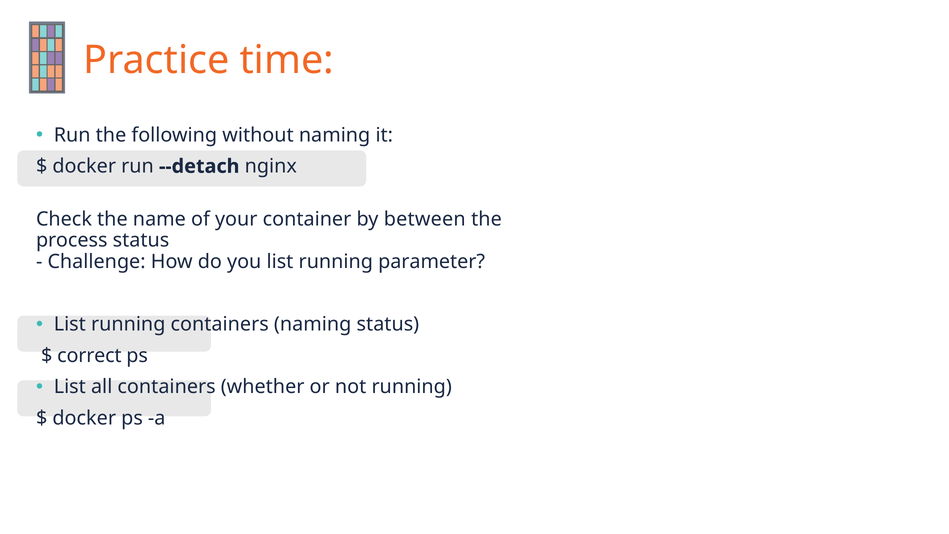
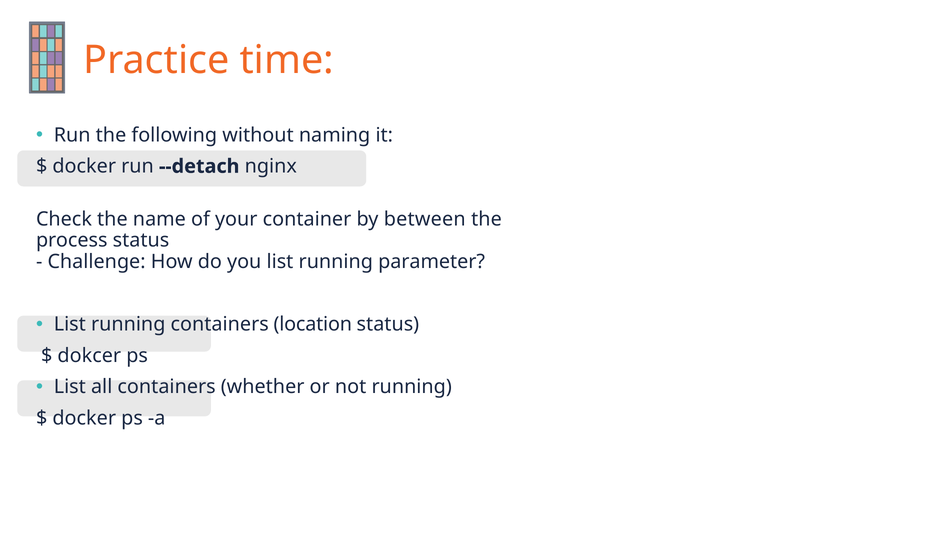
containers naming: naming -> location
correct: correct -> dokcer
